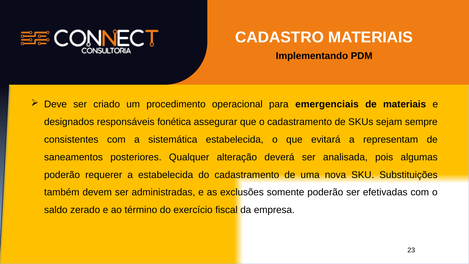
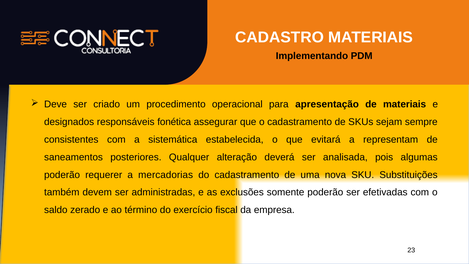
emergenciais: emergenciais -> apresentação
a estabelecida: estabelecida -> mercadorias
